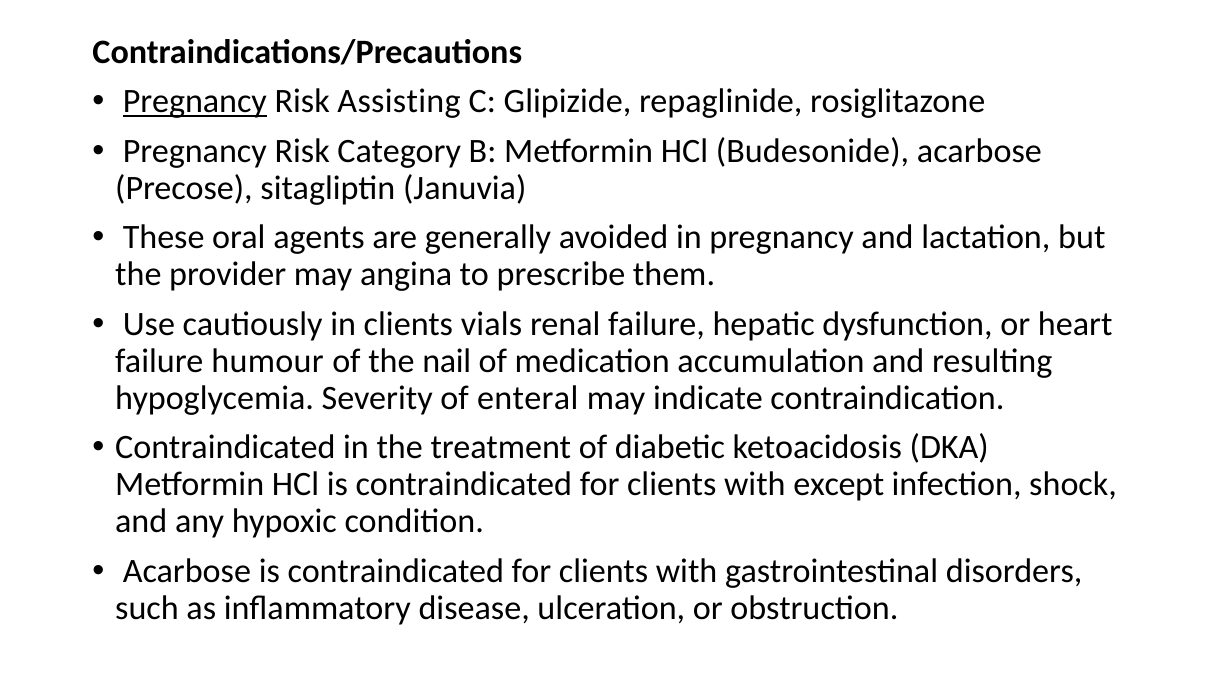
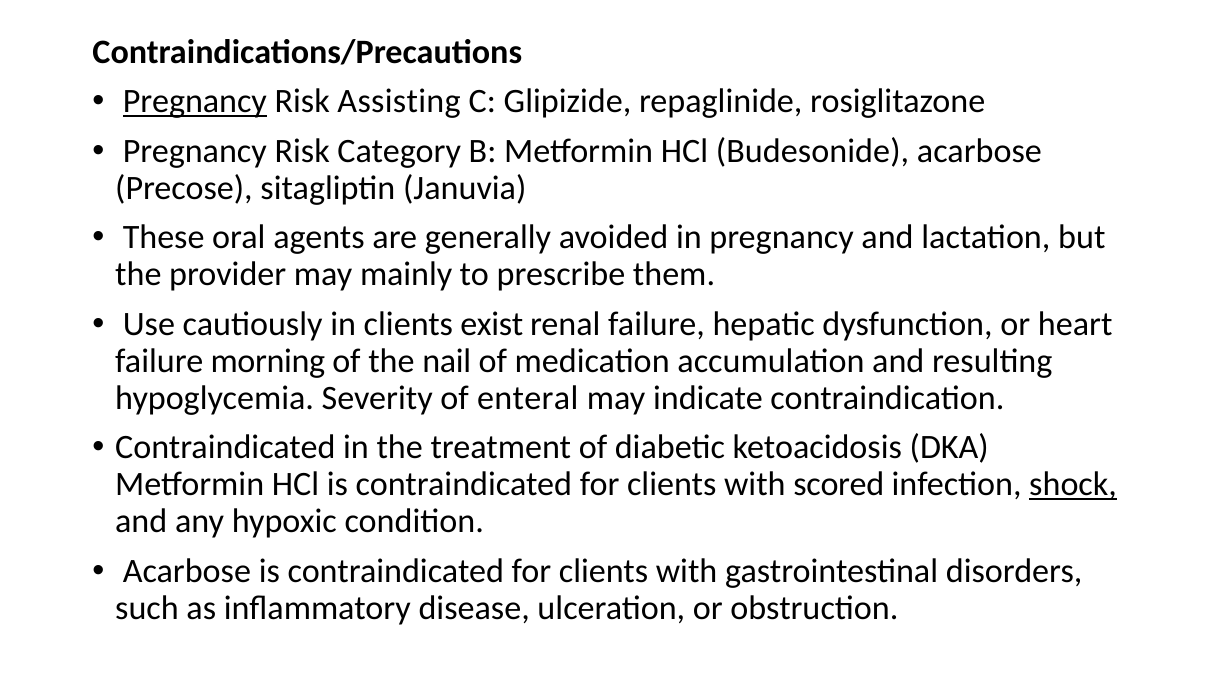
angina: angina -> mainly
vials: vials -> exist
humour: humour -> morning
except: except -> scored
shock underline: none -> present
